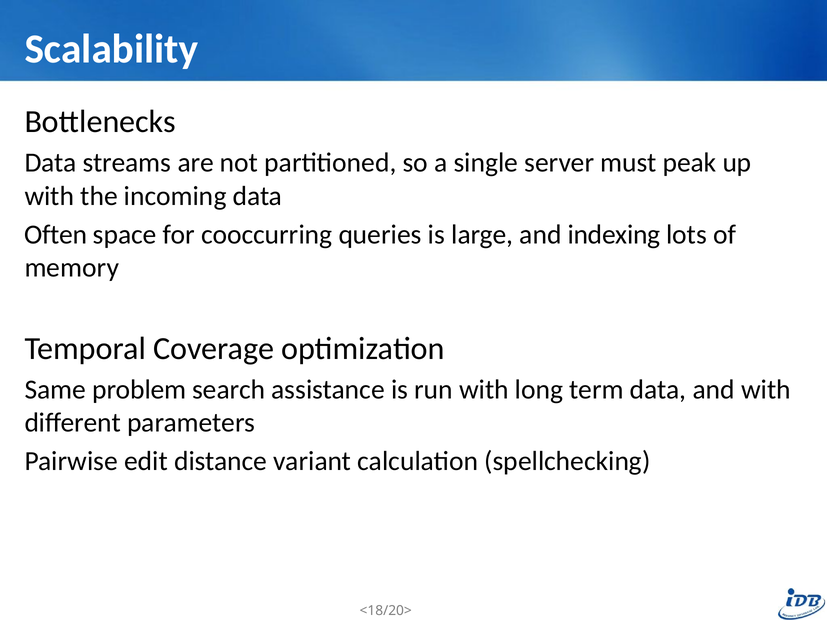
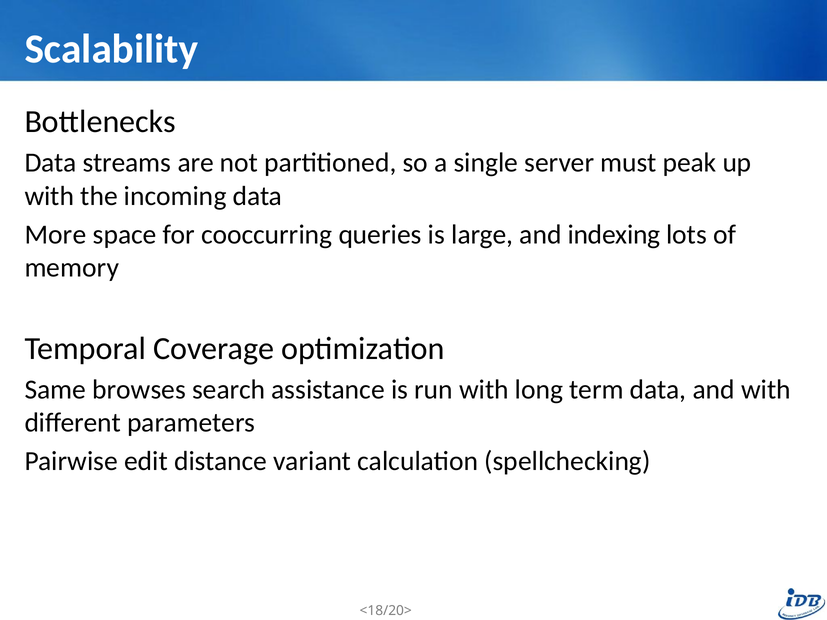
Often: Often -> More
problem: problem -> browses
